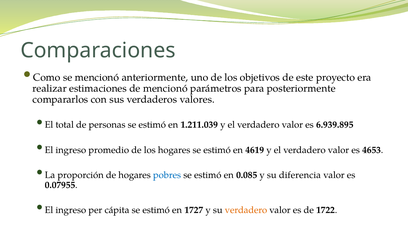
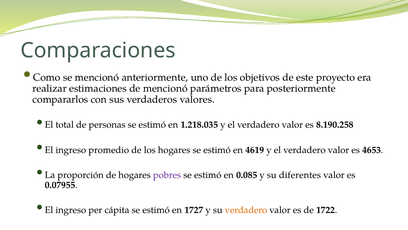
1.211.039: 1.211.039 -> 1.218.035
6.939.895: 6.939.895 -> 8.190.258
pobres colour: blue -> purple
diferencia: diferencia -> diferentes
